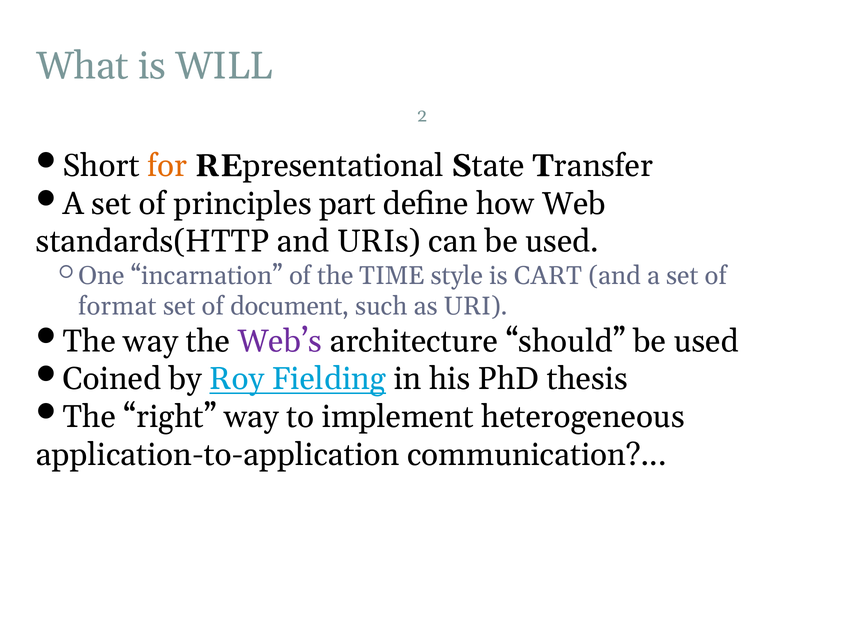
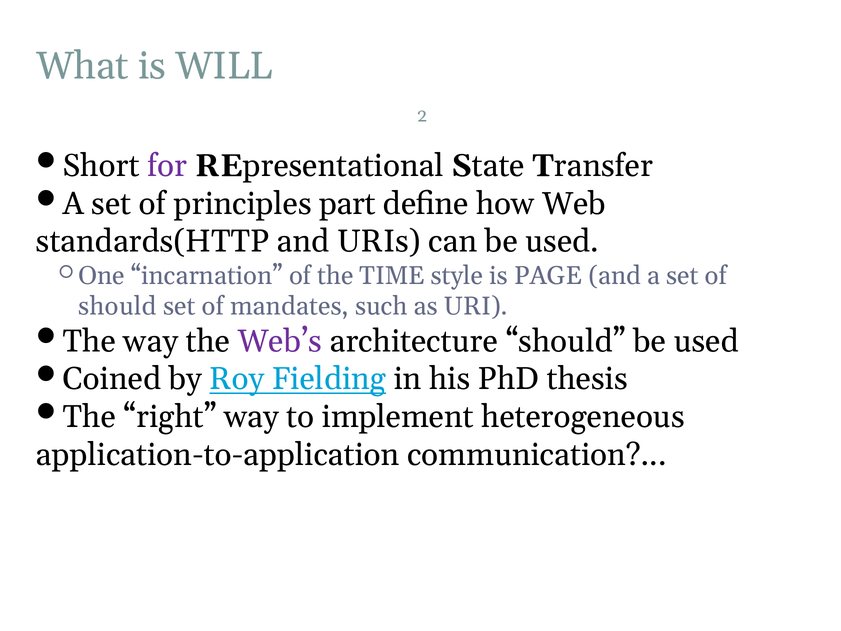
for colour: orange -> purple
CART: CART -> PAGE
format at (117, 306): format -> should
document: document -> mandates
